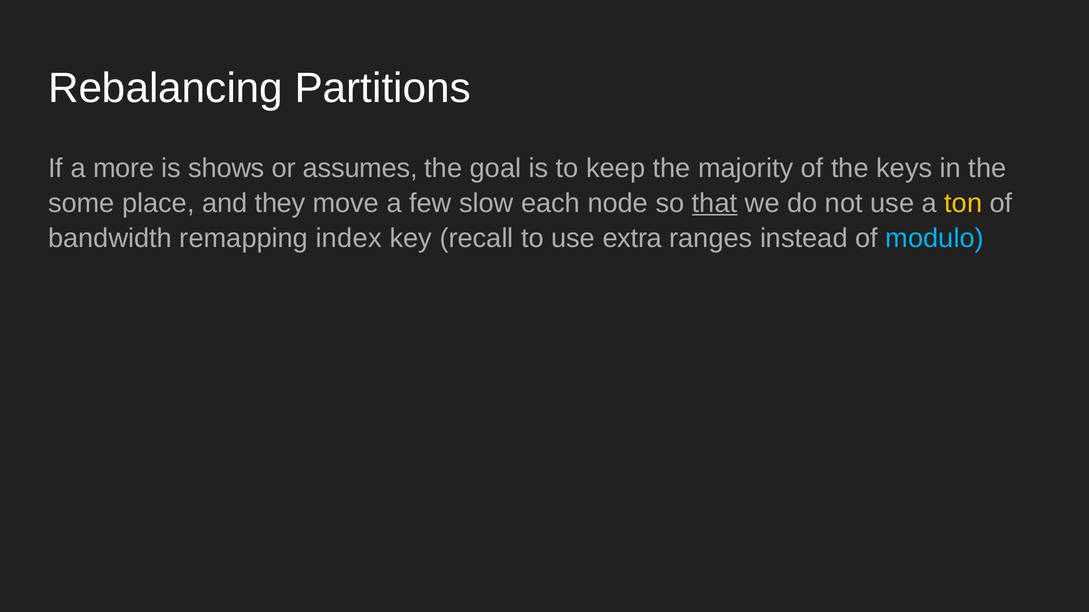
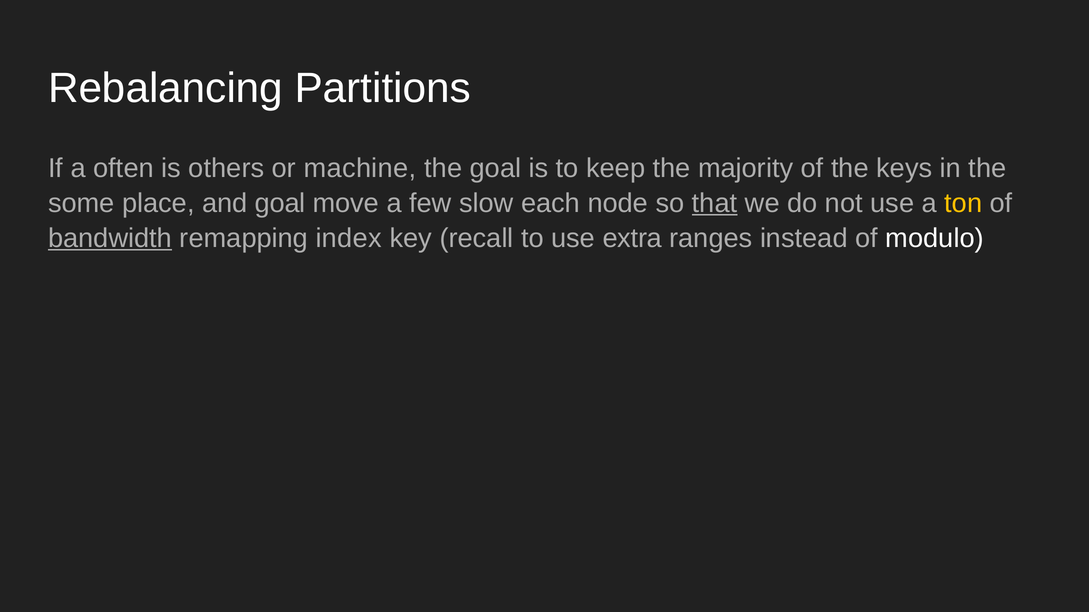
more: more -> often
shows: shows -> others
assumes: assumes -> machine
and they: they -> goal
bandwidth underline: none -> present
modulo colour: light blue -> white
